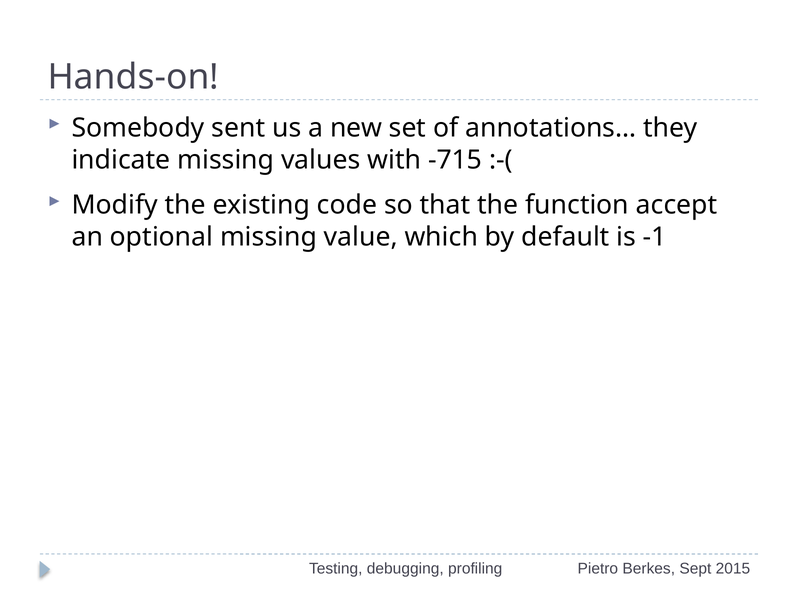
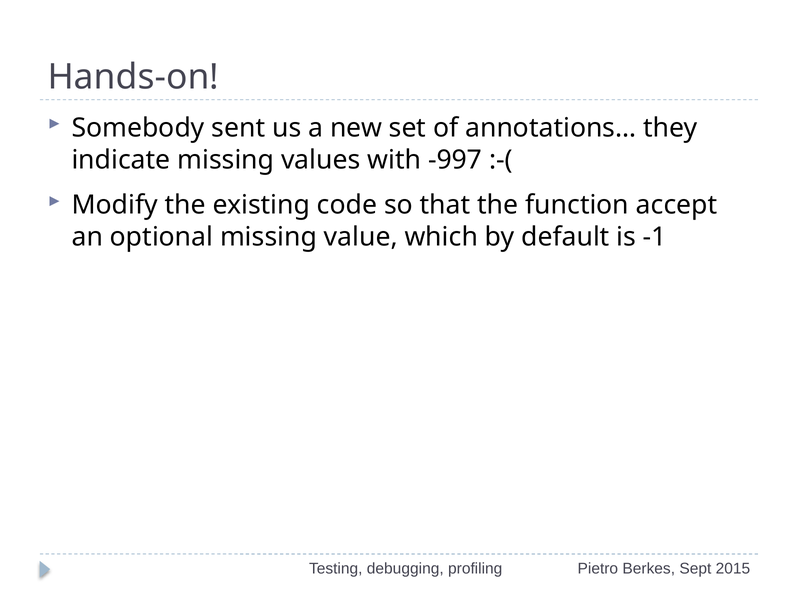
-715: -715 -> -997
